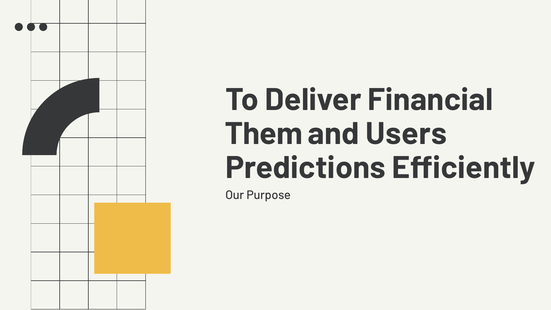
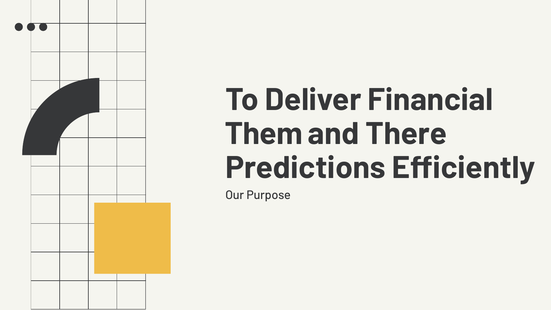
Users: Users -> There
